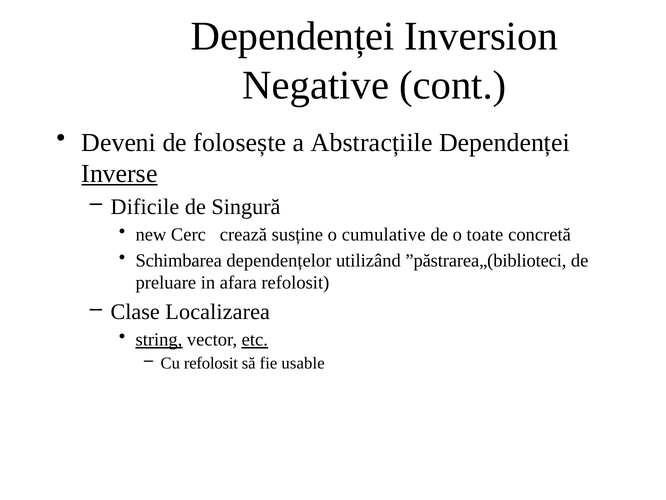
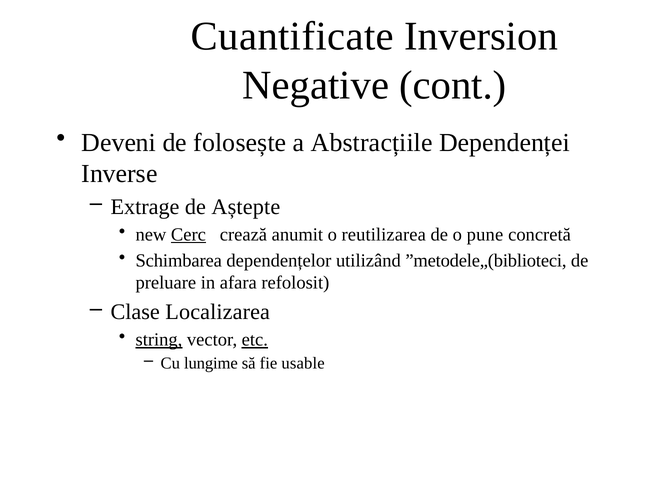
Dependenței at (293, 36): Dependenței -> Cuantificate
Inverse underline: present -> none
Dificile: Dificile -> Extrage
Singură: Singură -> Aștepte
Cerc underline: none -> present
susține: susține -> anumit
cumulative: cumulative -> reutilizarea
toate: toate -> pune
”păstrarea„(biblioteci: ”păstrarea„(biblioteci -> ”metodele„(biblioteci
Cu refolosit: refolosit -> lungime
